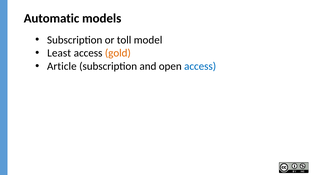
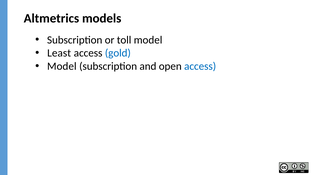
Automatic: Automatic -> Altmetrics
gold colour: orange -> blue
Article at (62, 66): Article -> Model
